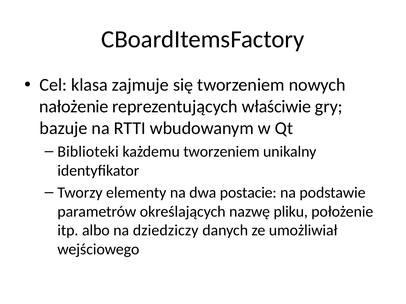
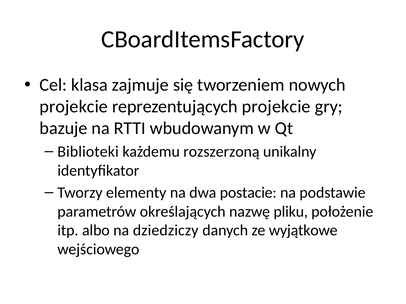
nałożenie at (74, 107): nałożenie -> projekcie
reprezentujących właściwie: właściwie -> projekcie
każdemu tworzeniem: tworzeniem -> rozszerzoną
umożliwiał: umożliwiał -> wyjątkowe
